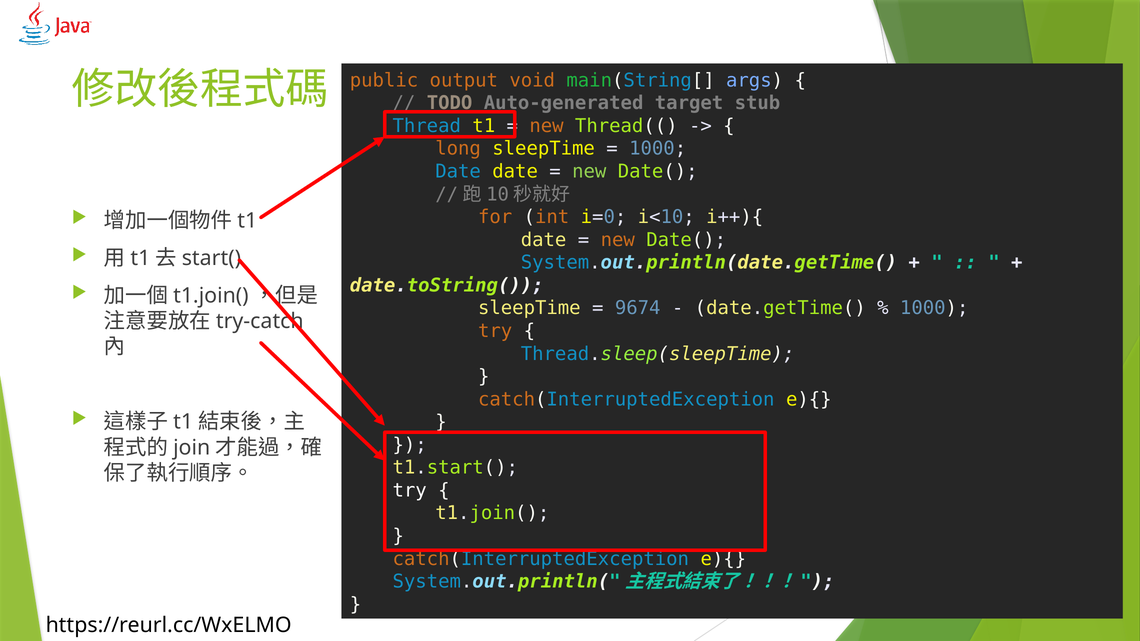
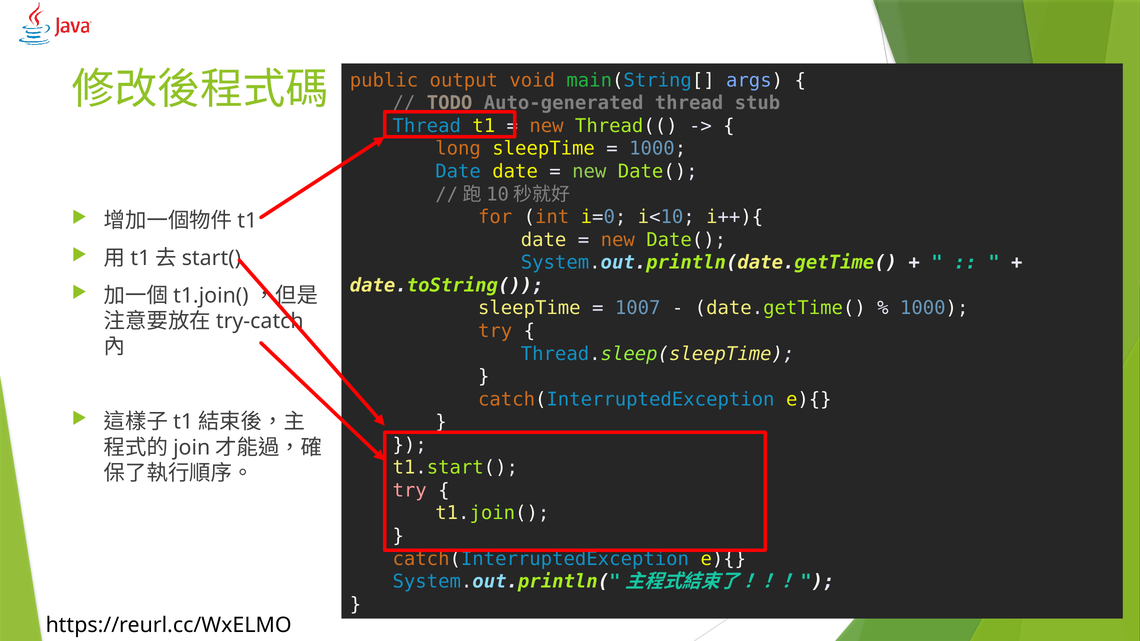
Auto-generated target: target -> thread
9674: 9674 -> 1007
try at (410, 491) colour: white -> pink
